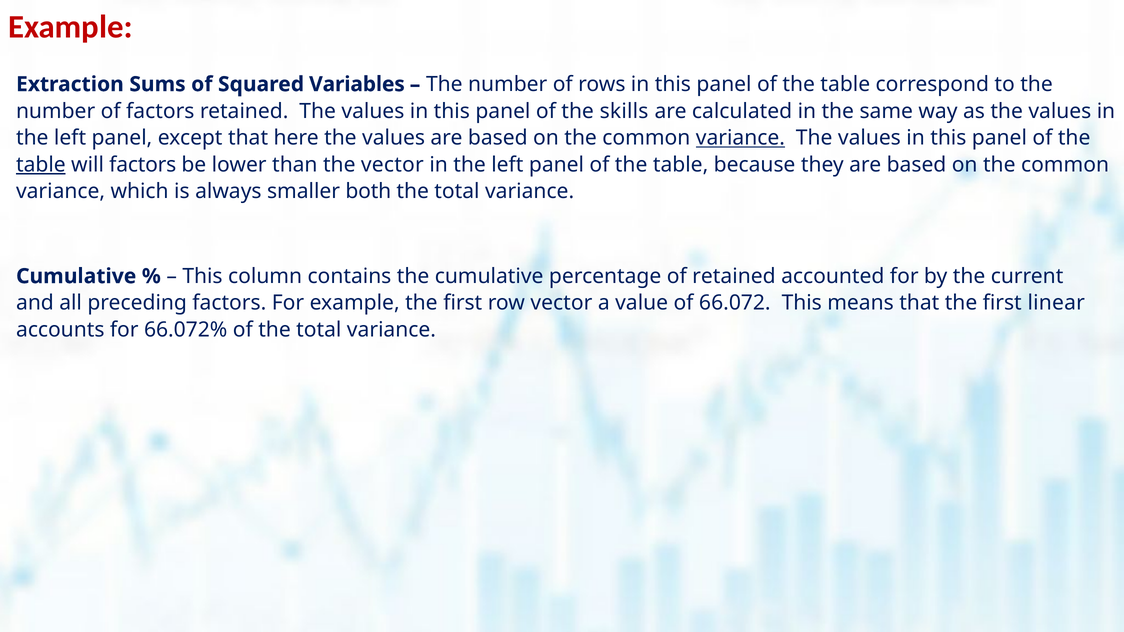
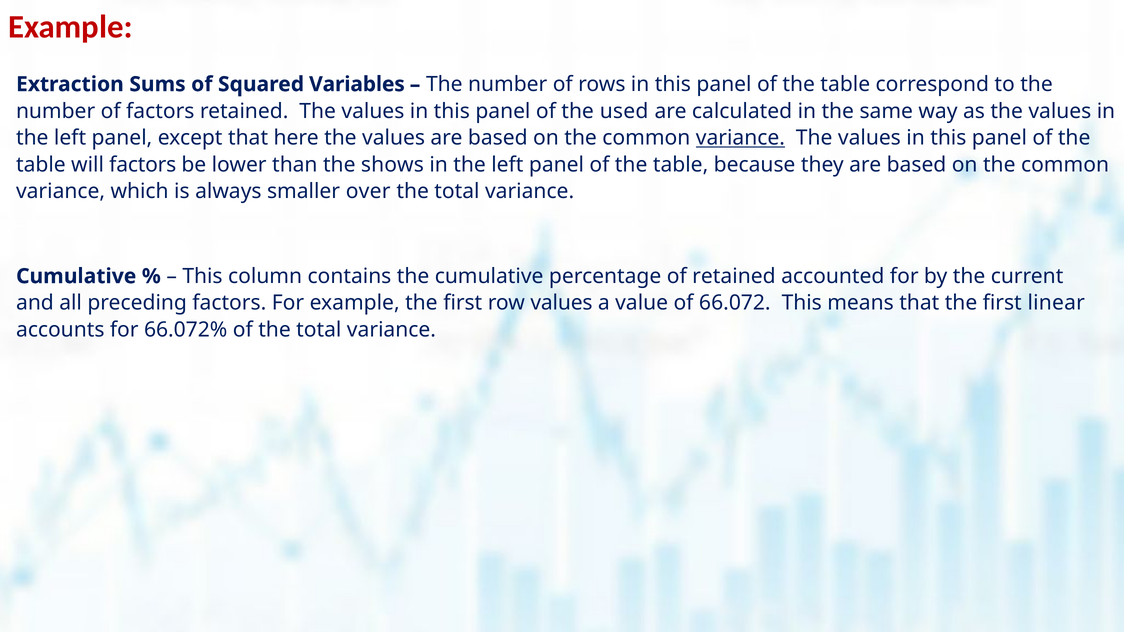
skills: skills -> used
table at (41, 165) underline: present -> none
the vector: vector -> shows
both: both -> over
row vector: vector -> values
